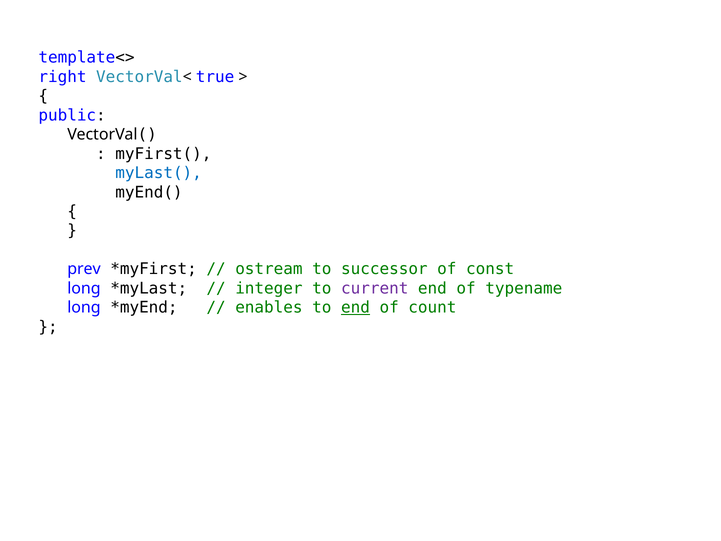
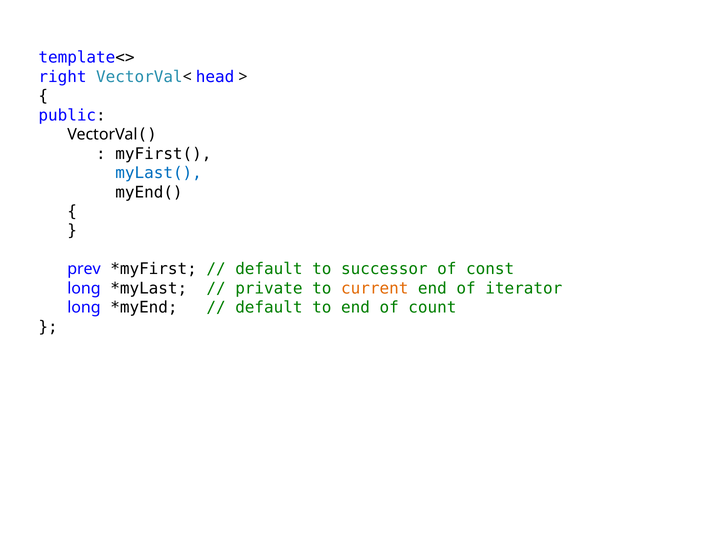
true: true -> head
ostream at (269, 269): ostream -> default
integer: integer -> private
current colour: purple -> orange
typename: typename -> iterator
enables at (269, 307): enables -> default
end at (356, 307) underline: present -> none
